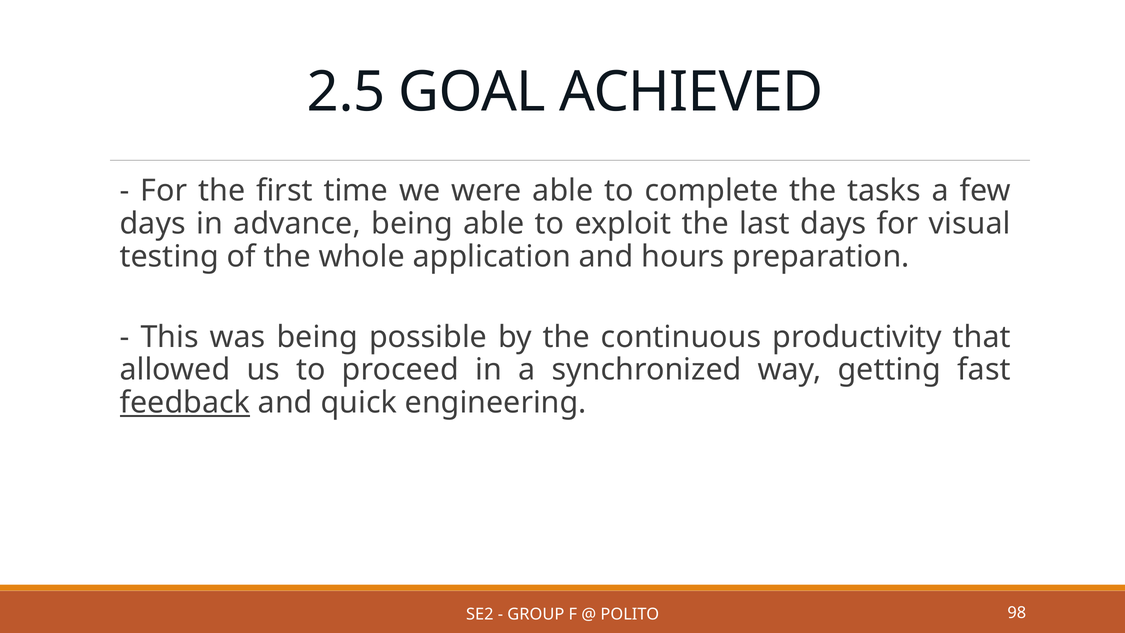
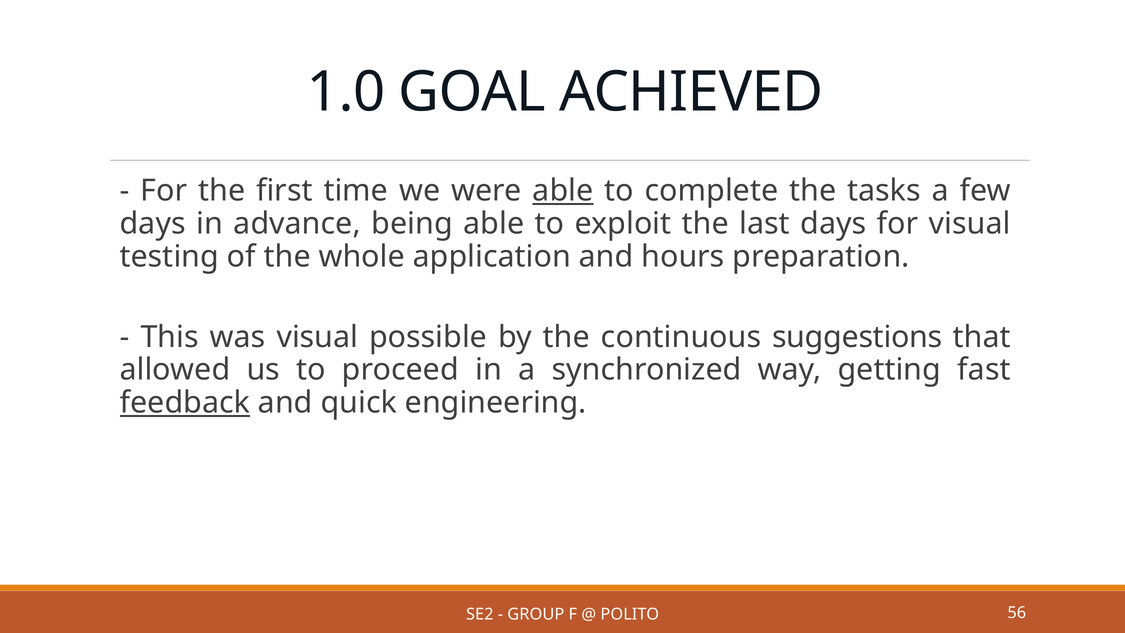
2.5: 2.5 -> 1.0
able at (563, 191) underline: none -> present
was being: being -> visual
productivity: productivity -> suggestions
98: 98 -> 56
